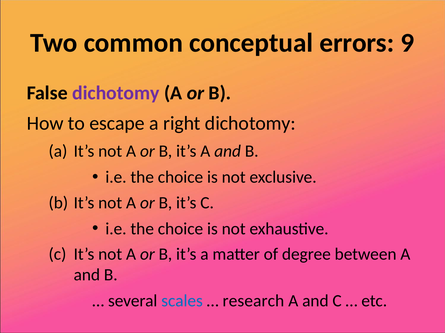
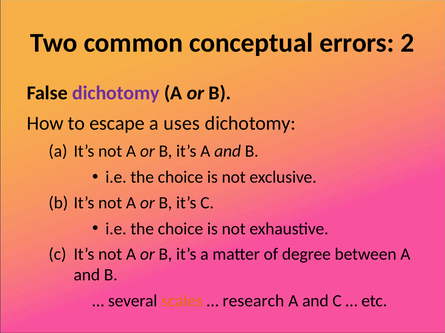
9: 9 -> 2
right: right -> uses
scales colour: blue -> orange
